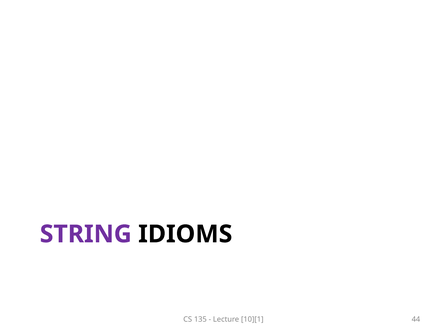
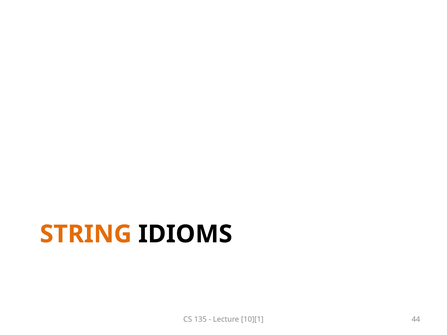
STRING colour: purple -> orange
